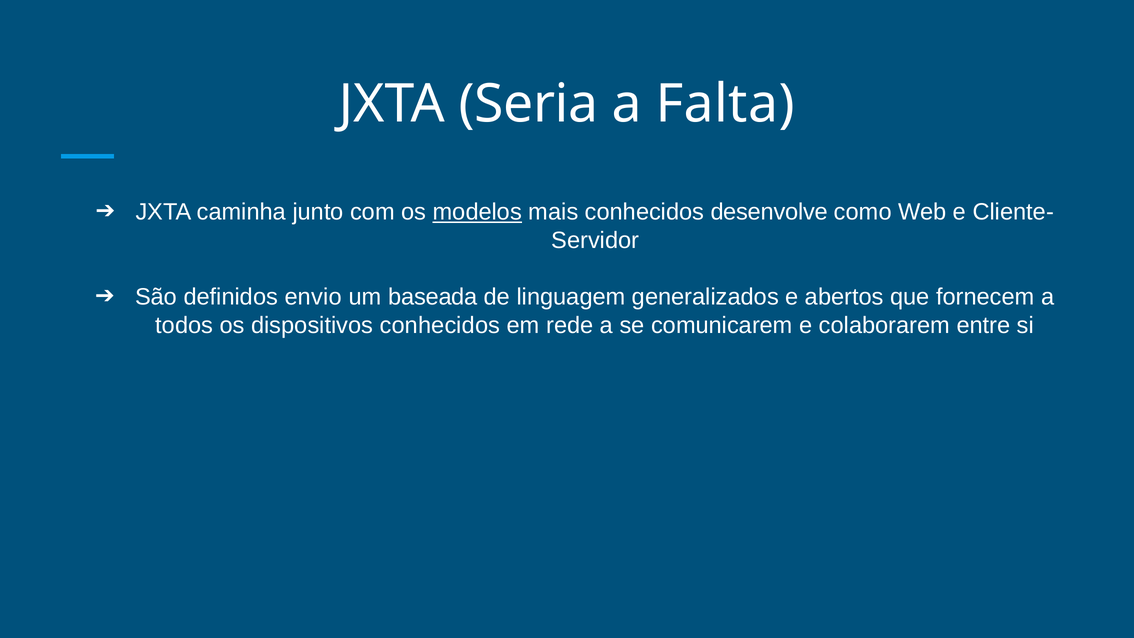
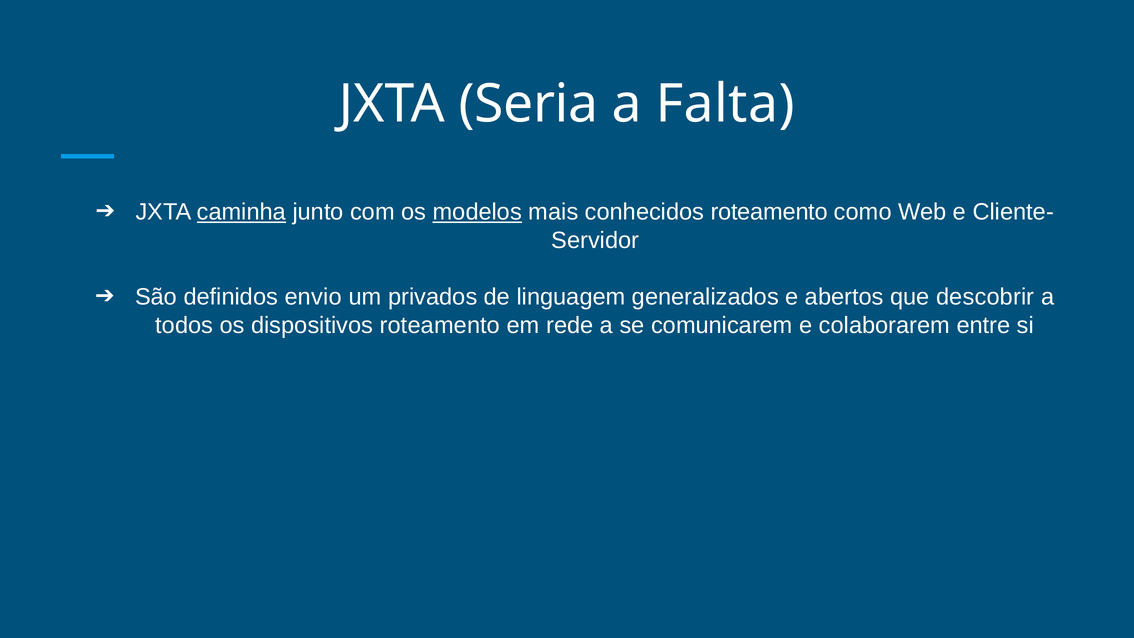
caminha underline: none -> present
conhecidos desenvolve: desenvolve -> roteamento
baseada: baseada -> privados
fornecem: fornecem -> descobrir
dispositivos conhecidos: conhecidos -> roteamento
